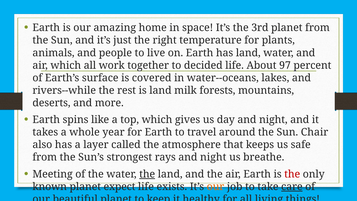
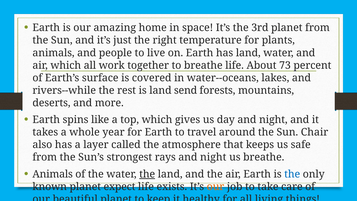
to decided: decided -> breathe
97: 97 -> 73
milk: milk -> send
Meeting at (53, 174): Meeting -> Animals
the at (292, 174) colour: red -> blue
care underline: present -> none
